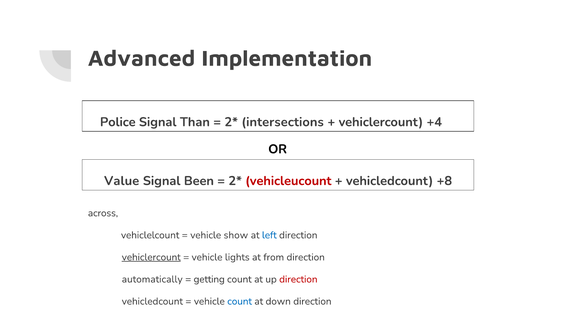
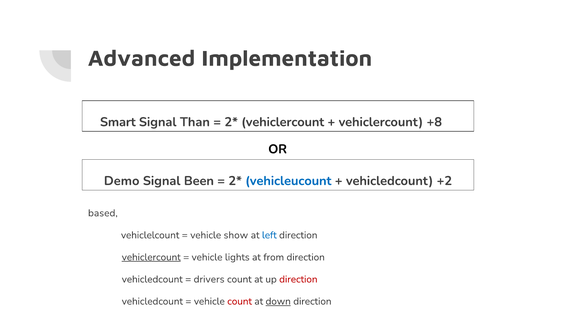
Police: Police -> Smart
intersections at (283, 122): intersections -> vehiclercount
+4: +4 -> +8
Value: Value -> Demo
vehicleucount colour: red -> blue
+8: +8 -> +2
across: across -> based
automatically at (152, 279): automatically -> vehicledcount
getting: getting -> drivers
count at (240, 301) colour: blue -> red
down underline: none -> present
